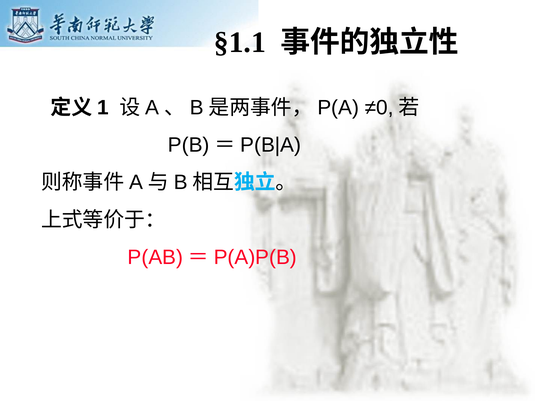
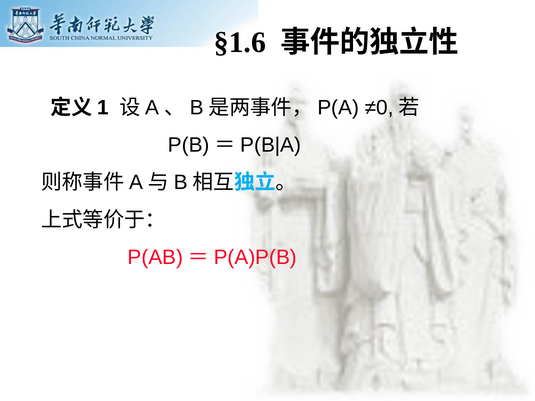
§1.1: §1.1 -> §1.6
